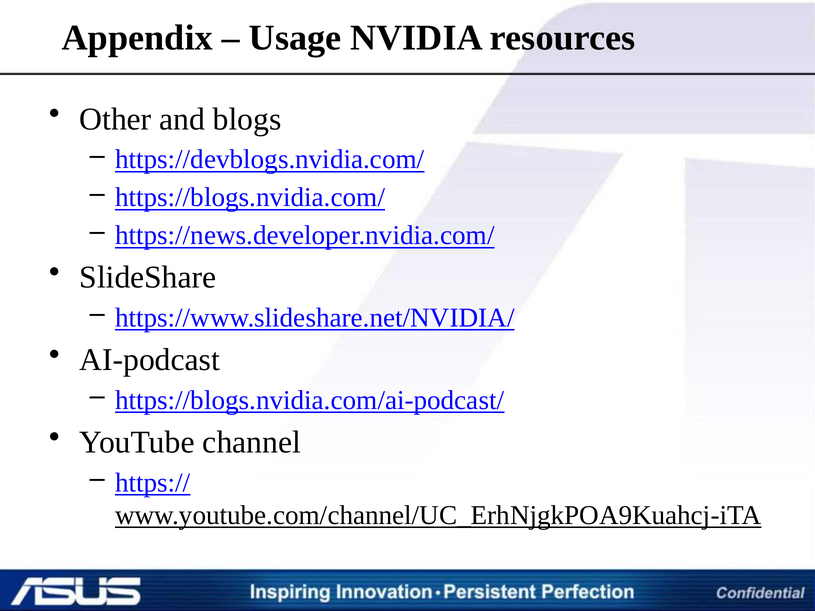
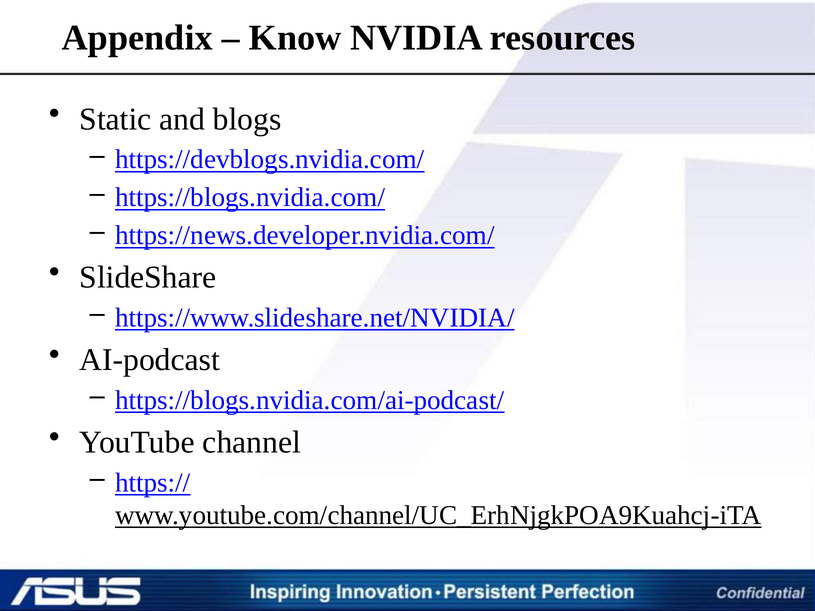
Usage: Usage -> Know
Other: Other -> Static
